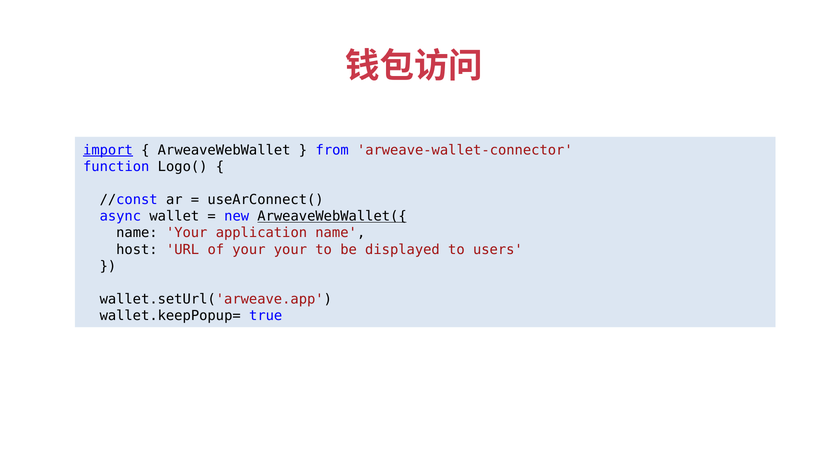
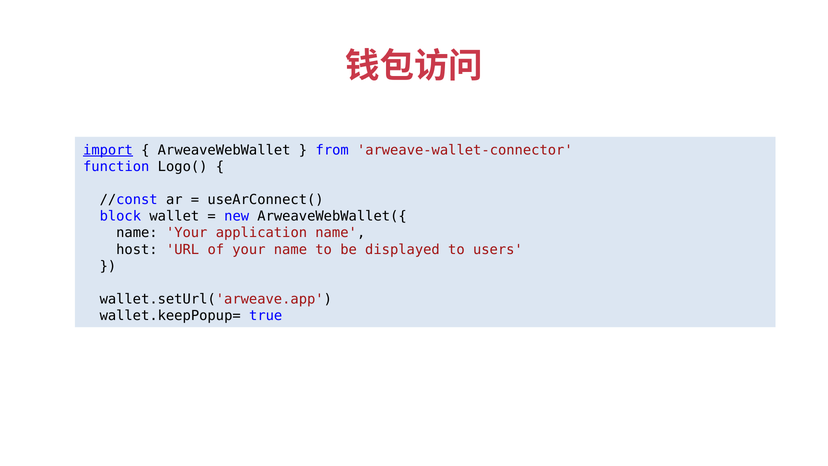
async: async -> block
ArweaveWebWallet({ underline: present -> none
your your: your -> name
